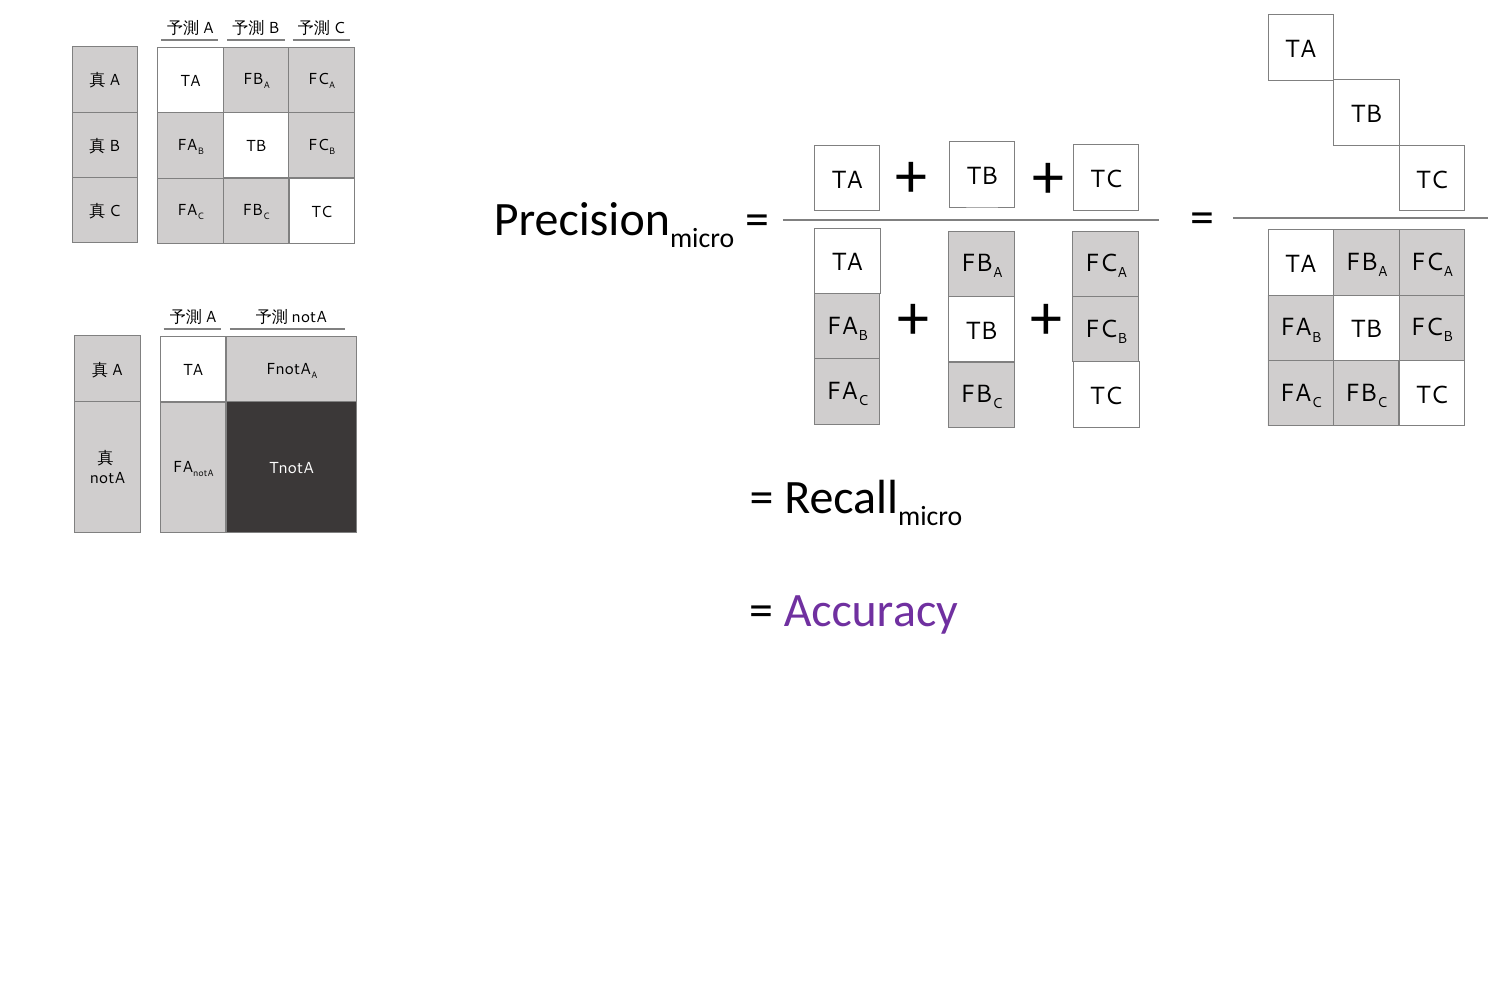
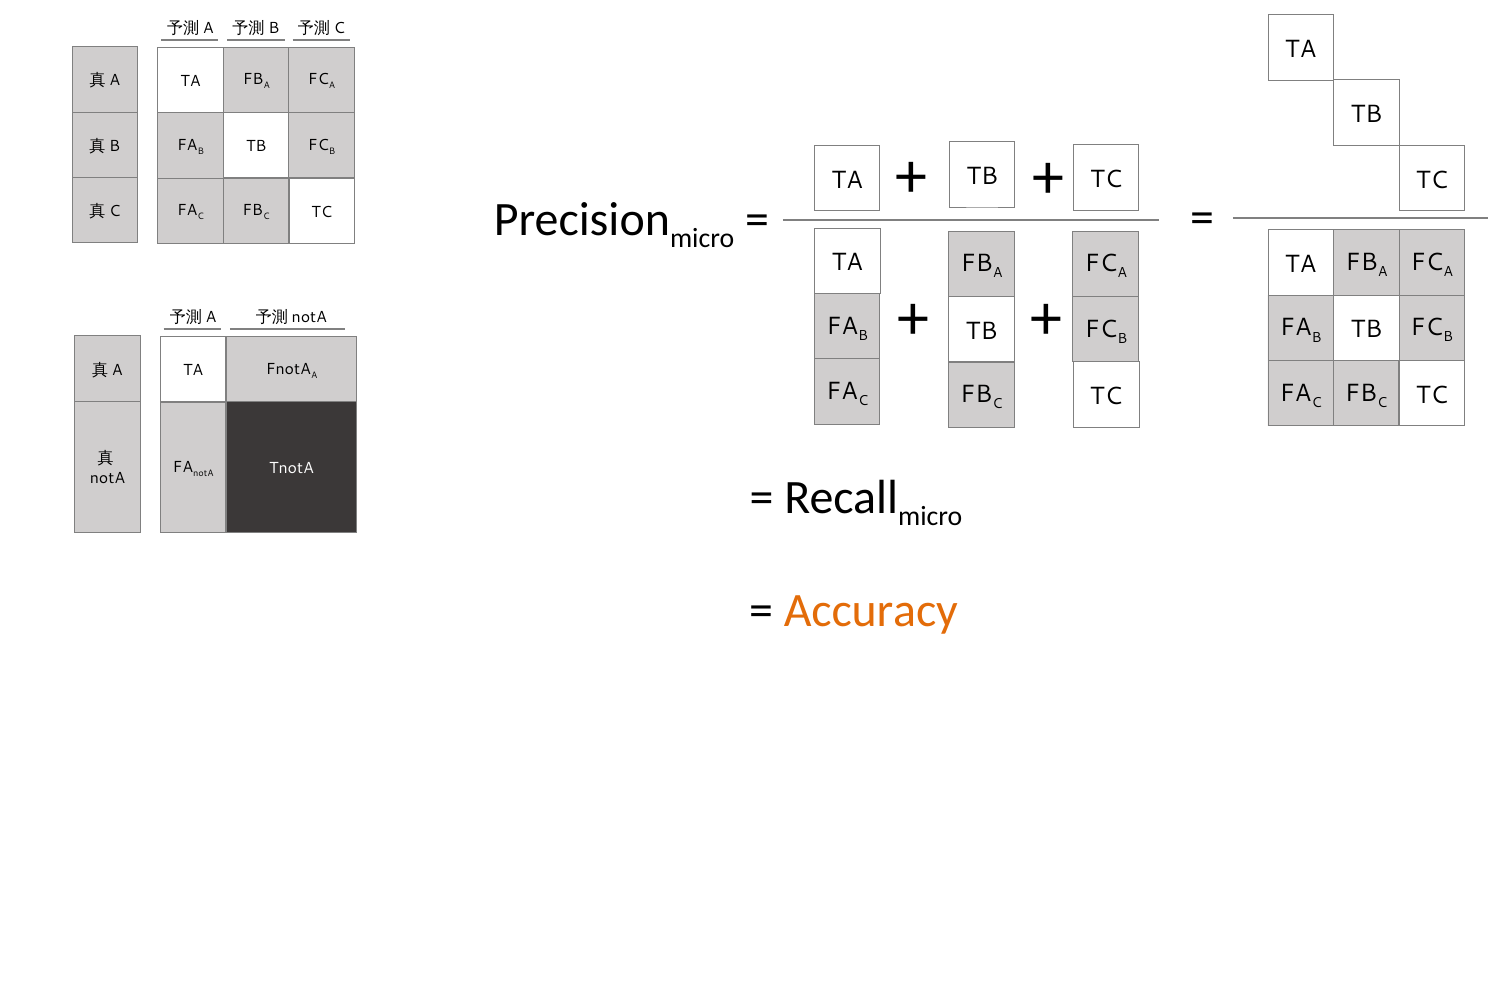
Accuracy colour: purple -> orange
